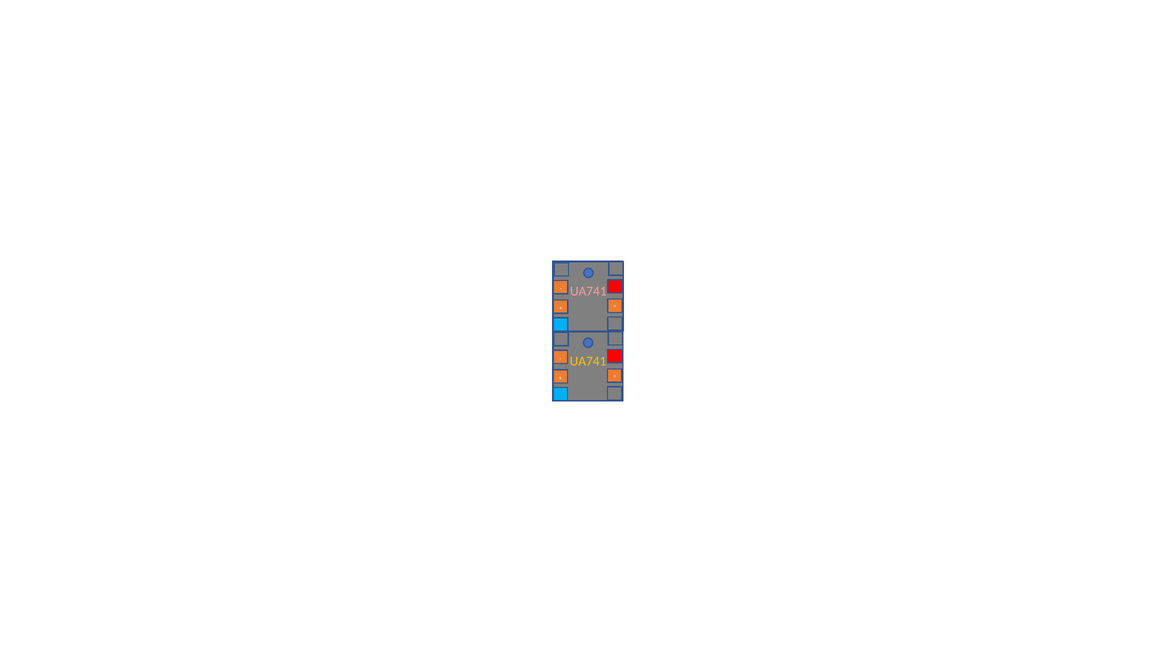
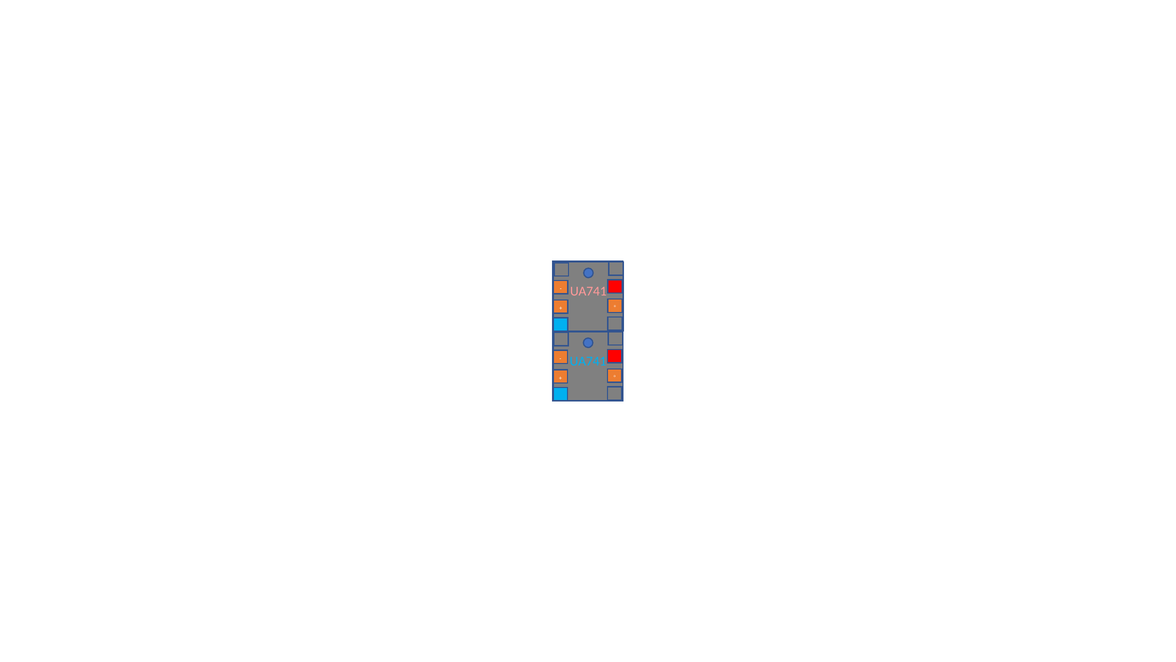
UA741 at (588, 361) colour: yellow -> light blue
